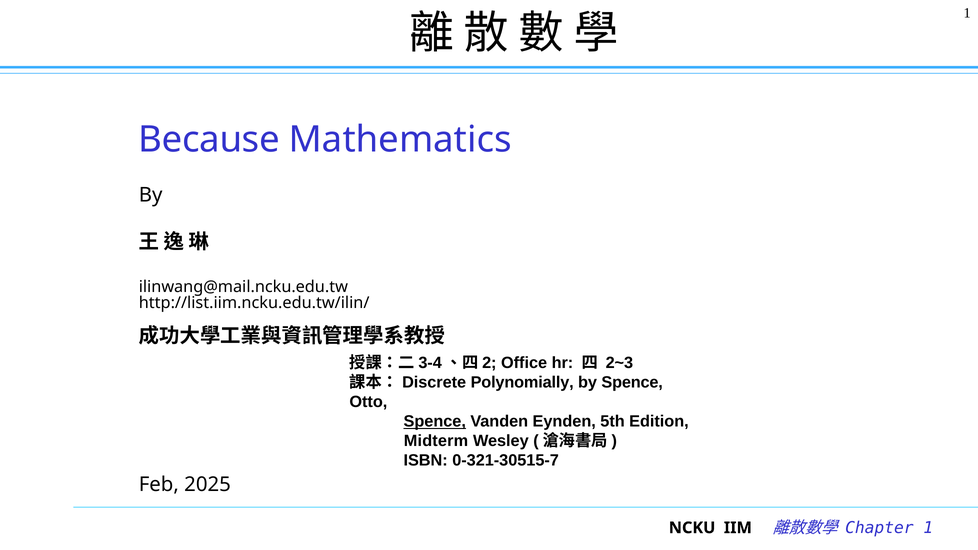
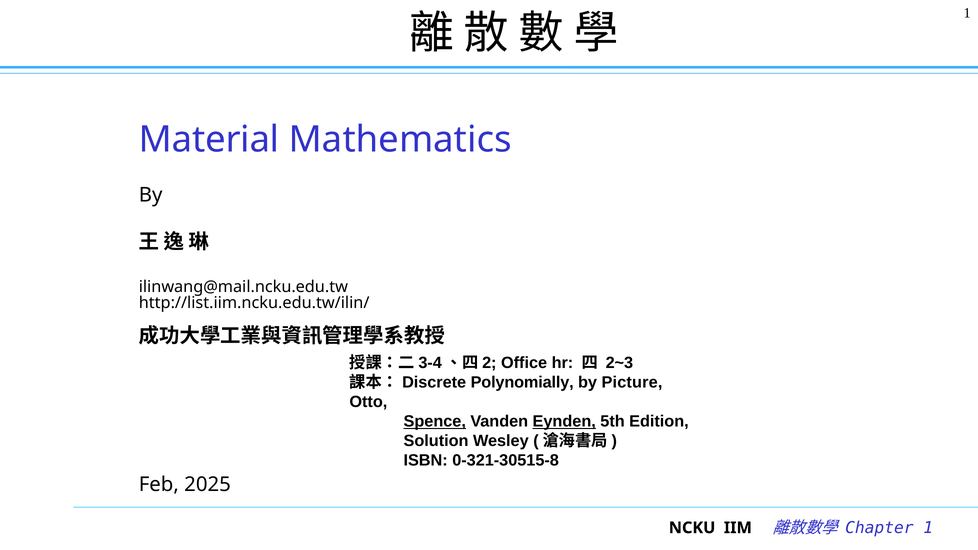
Because: Because -> Material
by Spence: Spence -> Picture
Eynden underline: none -> present
Midterm: Midterm -> Solution
0-321-30515-7: 0-321-30515-7 -> 0-321-30515-8
